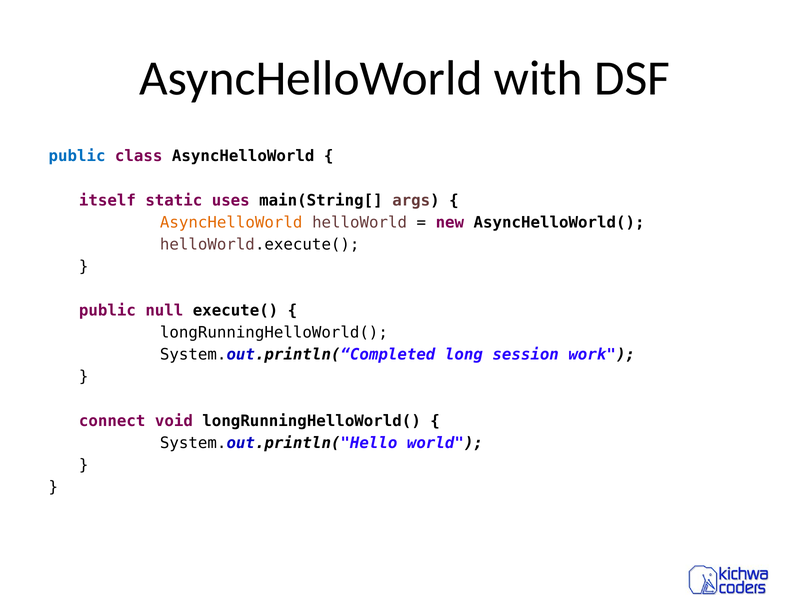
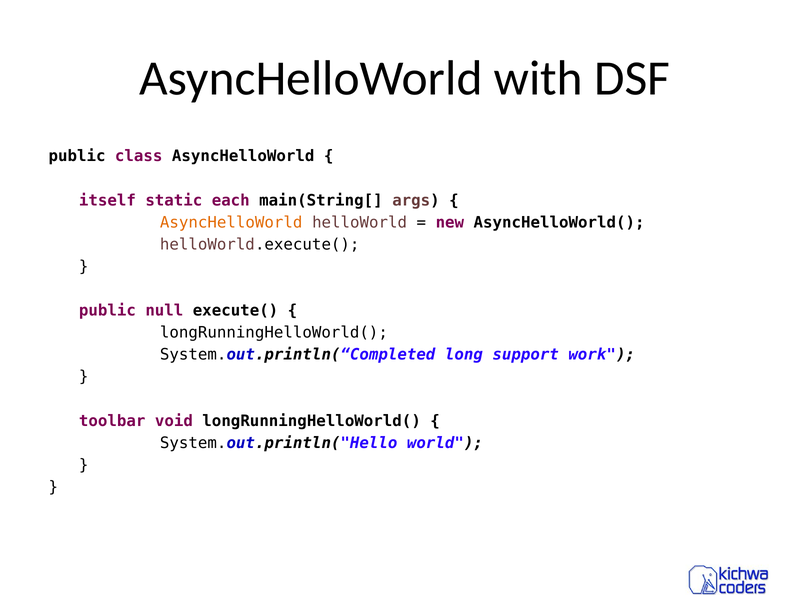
public at (77, 156) colour: blue -> black
uses: uses -> each
session: session -> support
connect: connect -> toolbar
